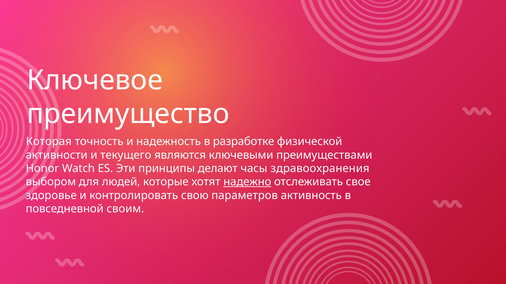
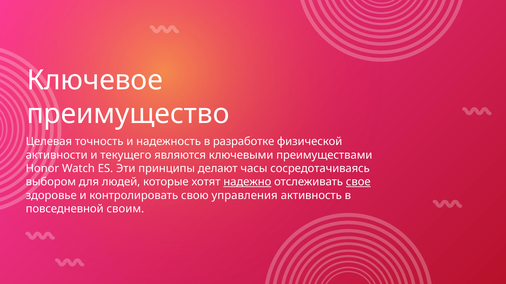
Которая: Которая -> Целевая
здравоохранения: здравоохранения -> сосредотачиваясь
свое underline: none -> present
параметров: параметров -> управления
